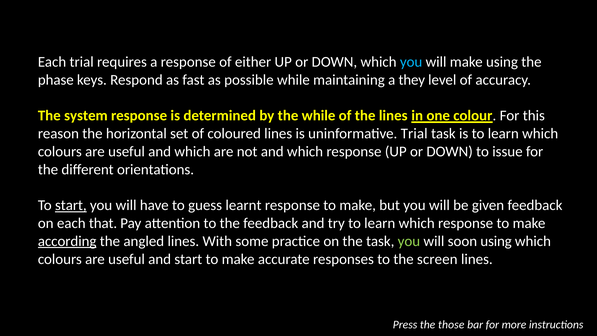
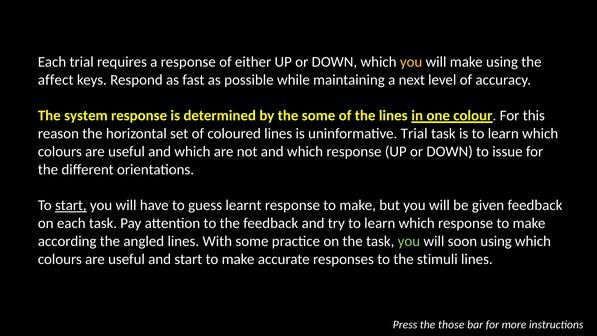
you at (411, 62) colour: light blue -> yellow
phase: phase -> affect
they: they -> next
the while: while -> some
each that: that -> task
according underline: present -> none
screen: screen -> stimuli
